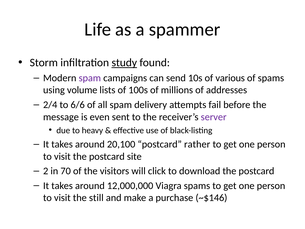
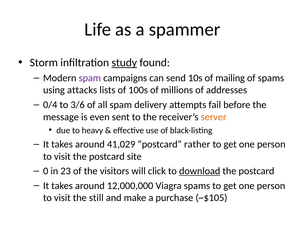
various: various -> mailing
volume: volume -> attacks
2/4: 2/4 -> 0/4
6/6: 6/6 -> 3/6
server colour: purple -> orange
20,100: 20,100 -> 41,029
2: 2 -> 0
70: 70 -> 23
download underline: none -> present
~$146: ~$146 -> ~$105
